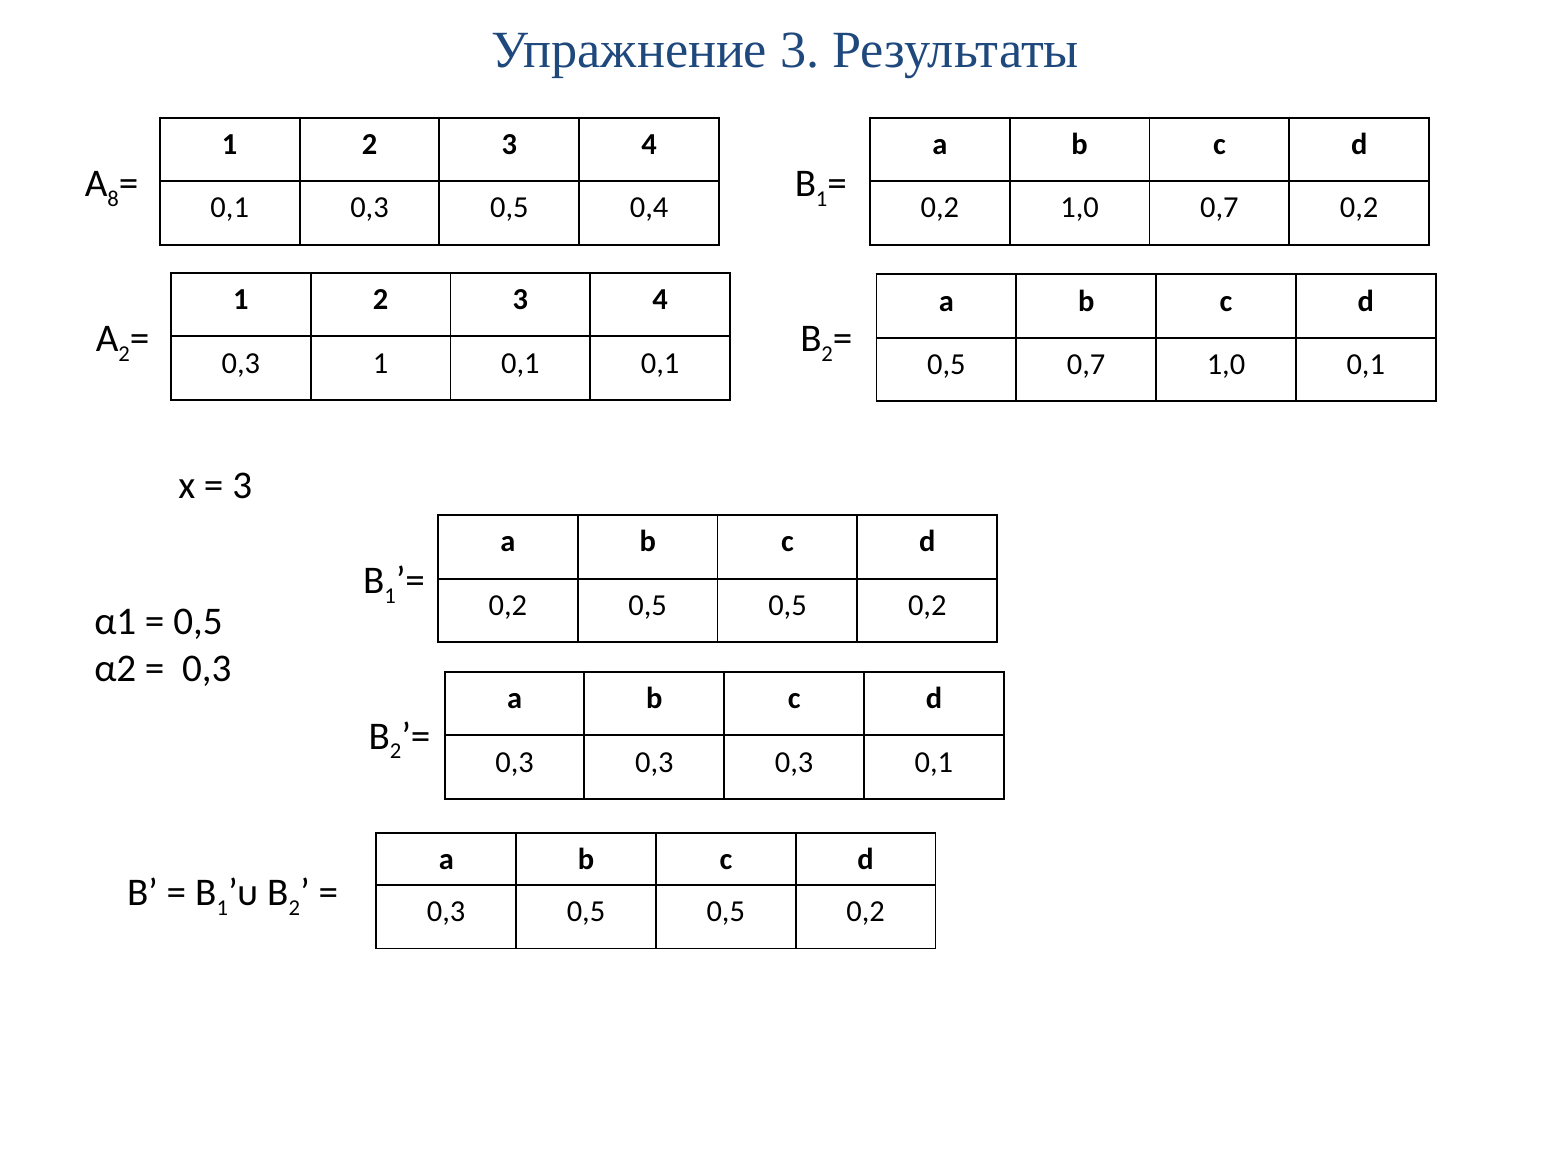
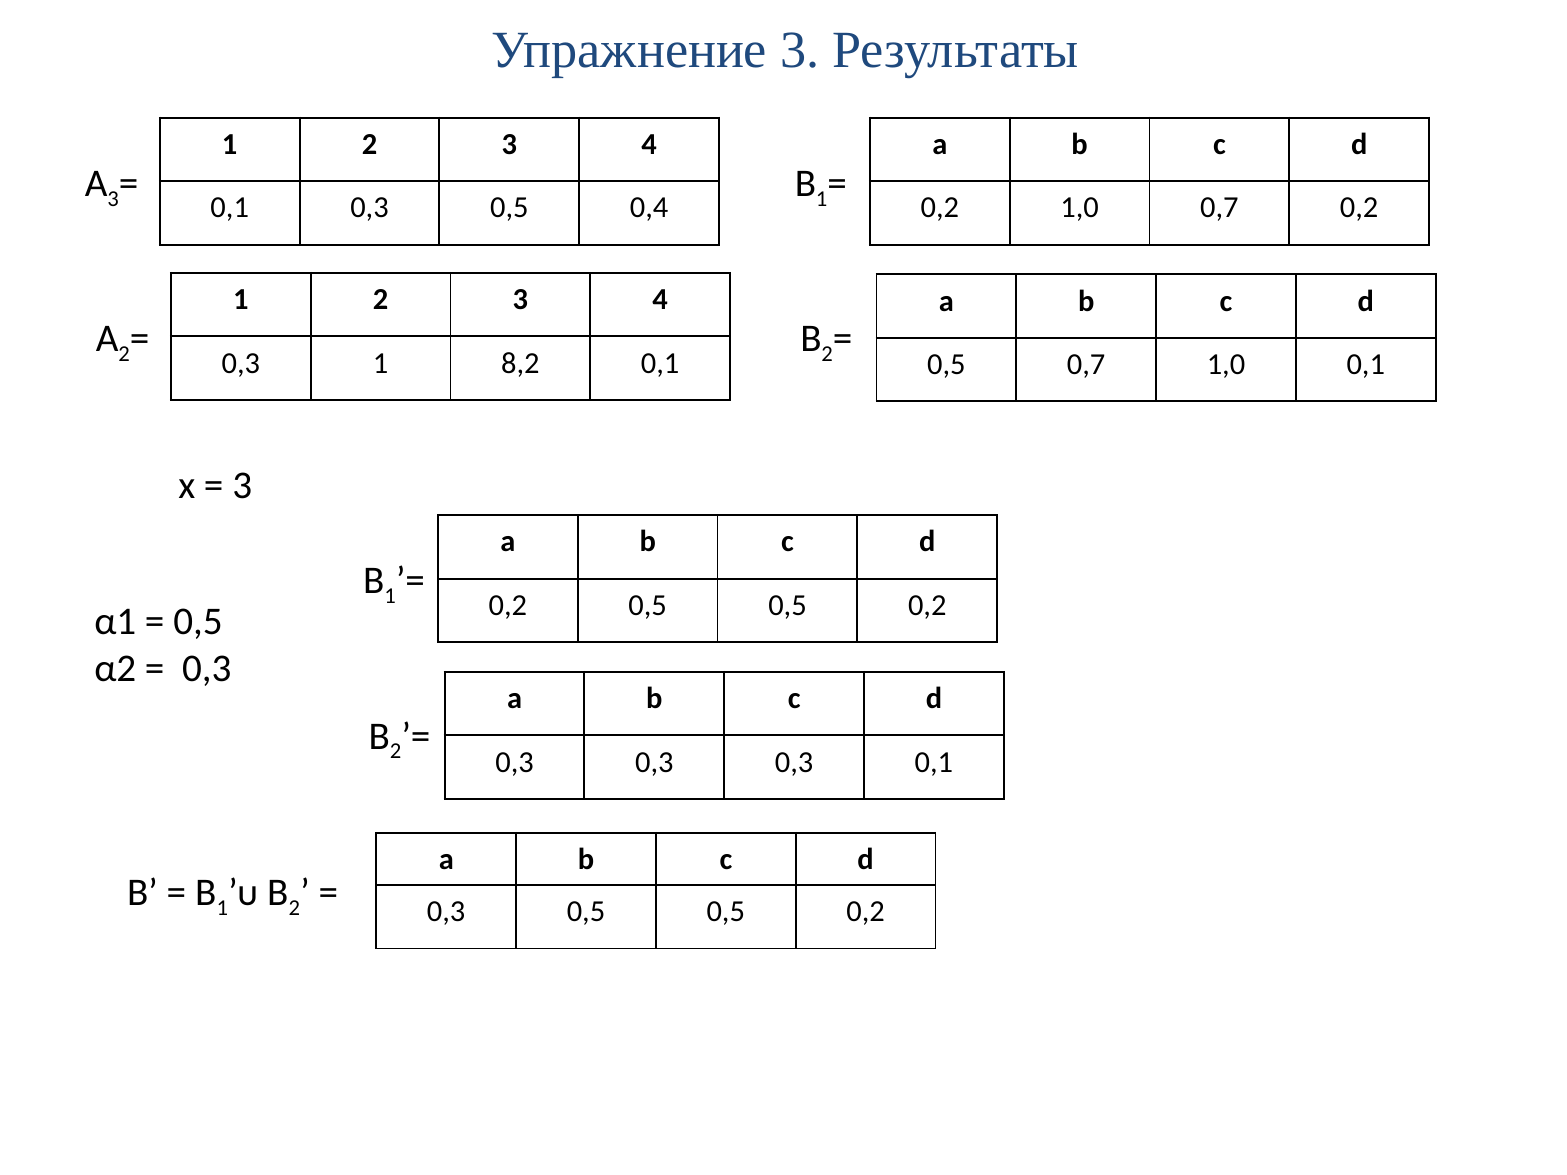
8 at (113, 199): 8 -> 3
1 0,1: 0,1 -> 8,2
